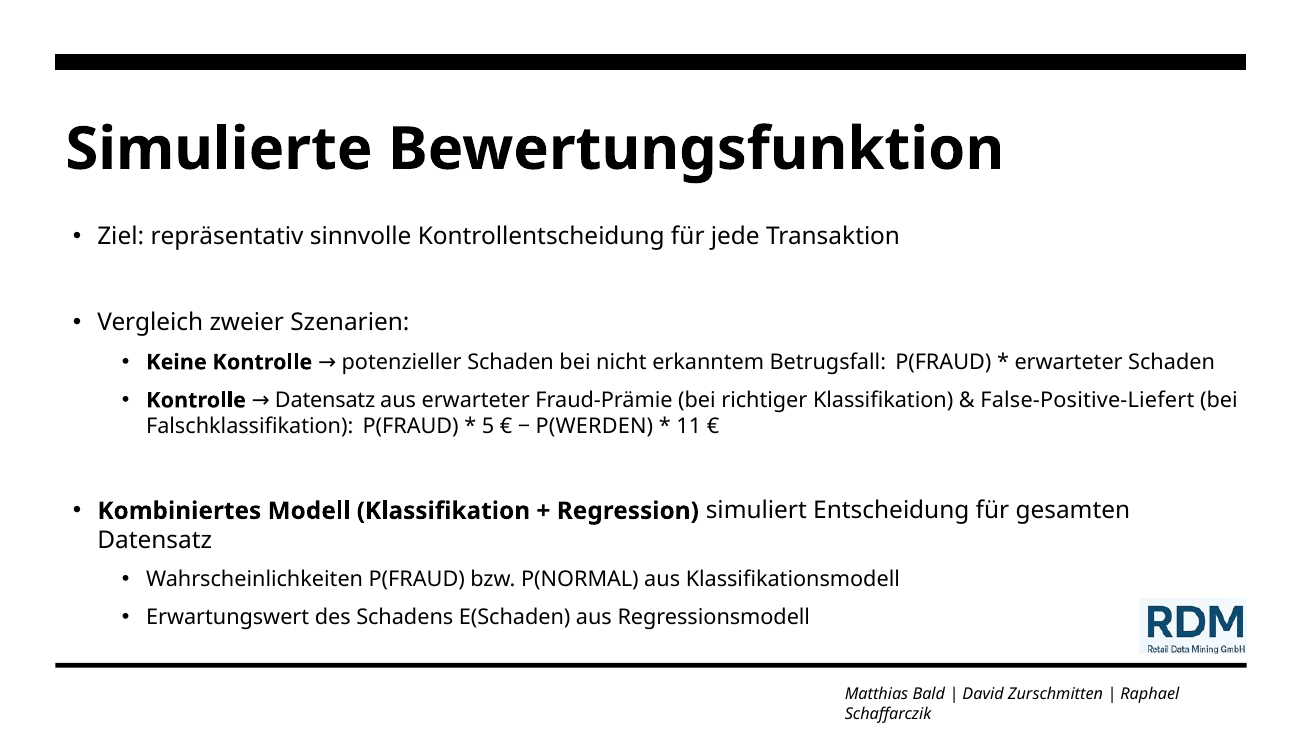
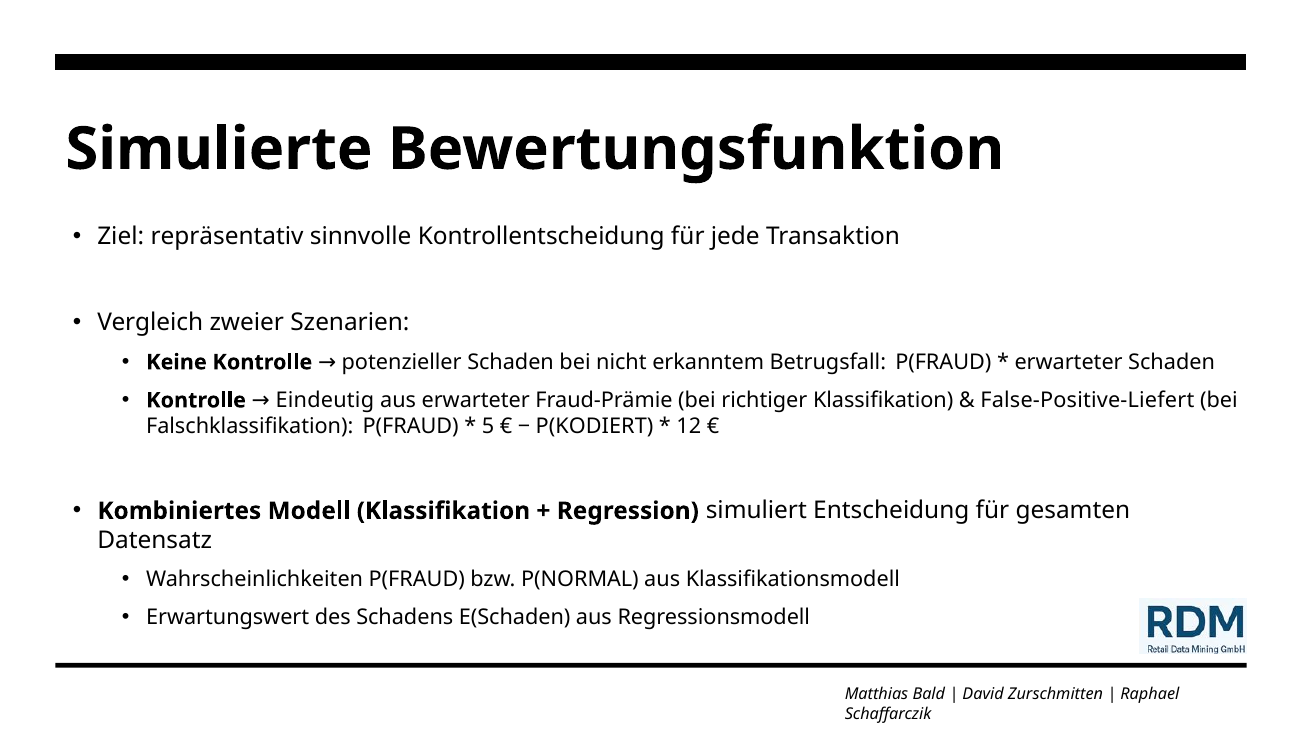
Kontrolle Datensatz: Datensatz -> Eindeutig
P(WERDEN: P(WERDEN -> P(KODIERT
11: 11 -> 12
